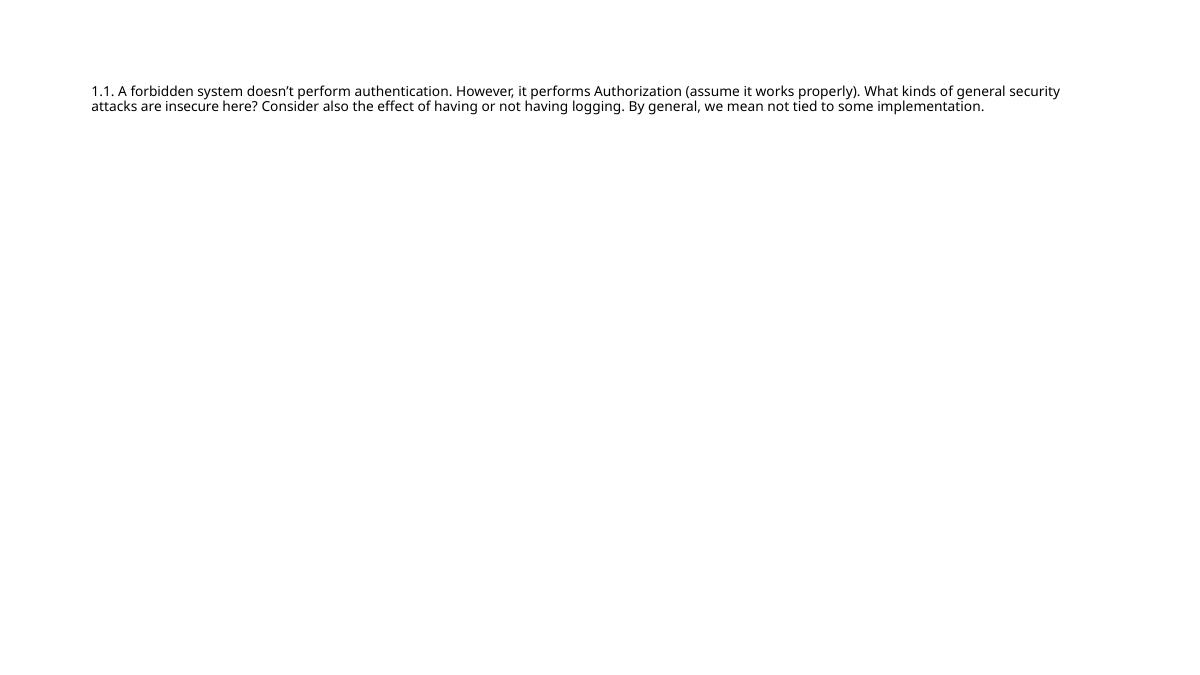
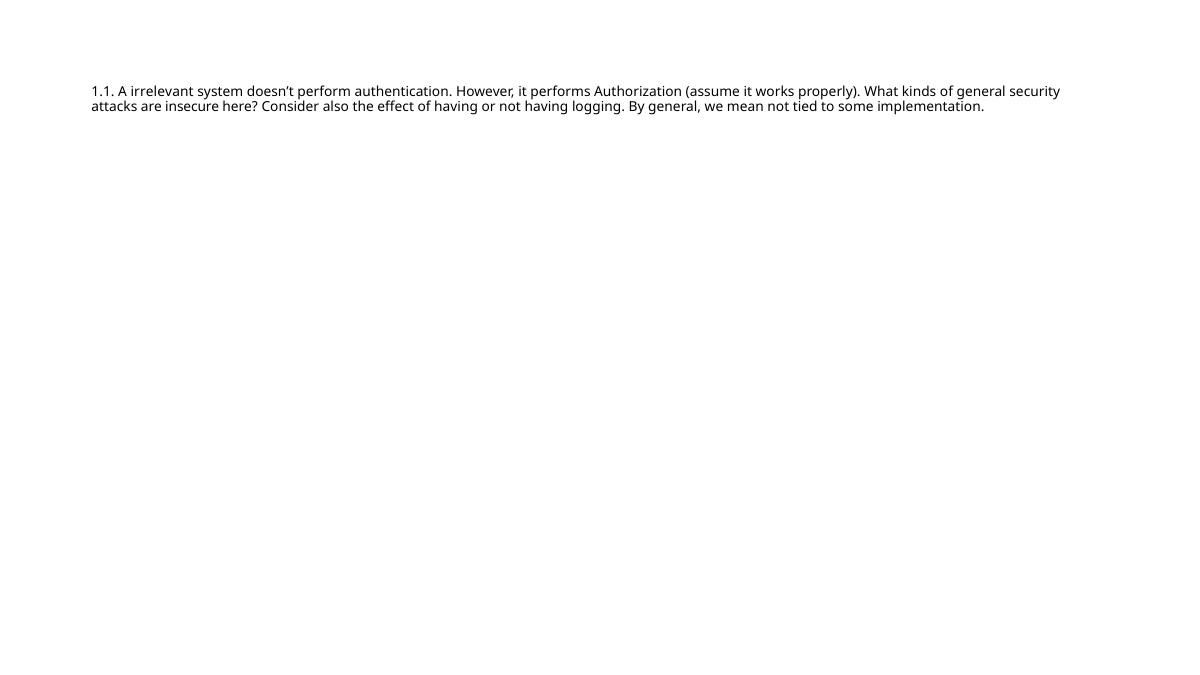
forbidden: forbidden -> irrelevant
